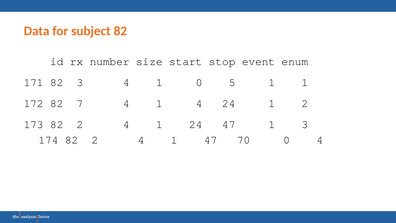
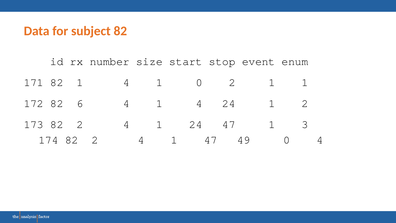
82 3: 3 -> 1
0 5: 5 -> 2
7: 7 -> 6
70: 70 -> 49
